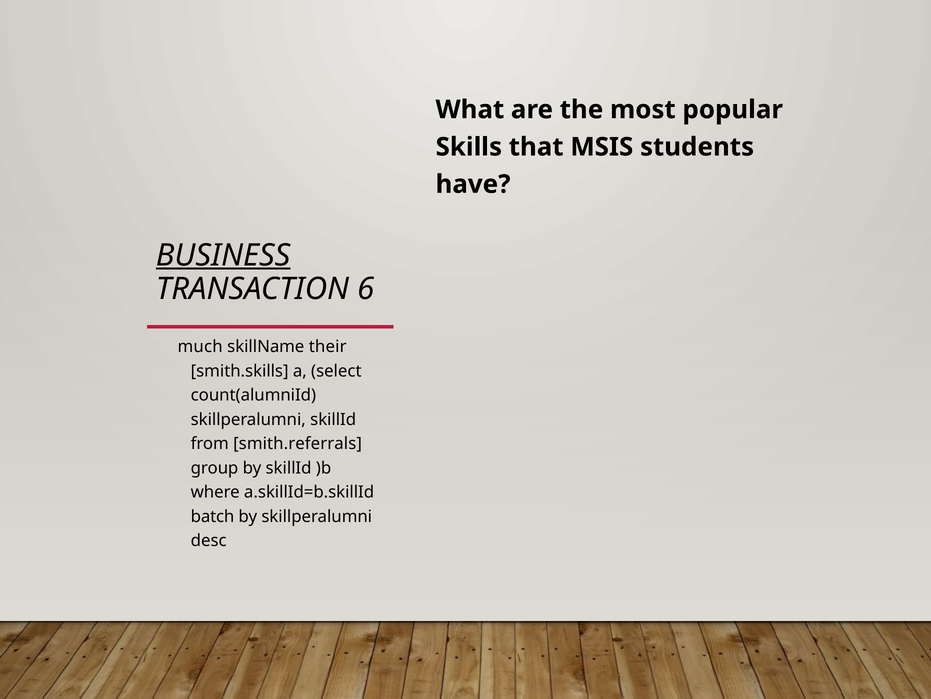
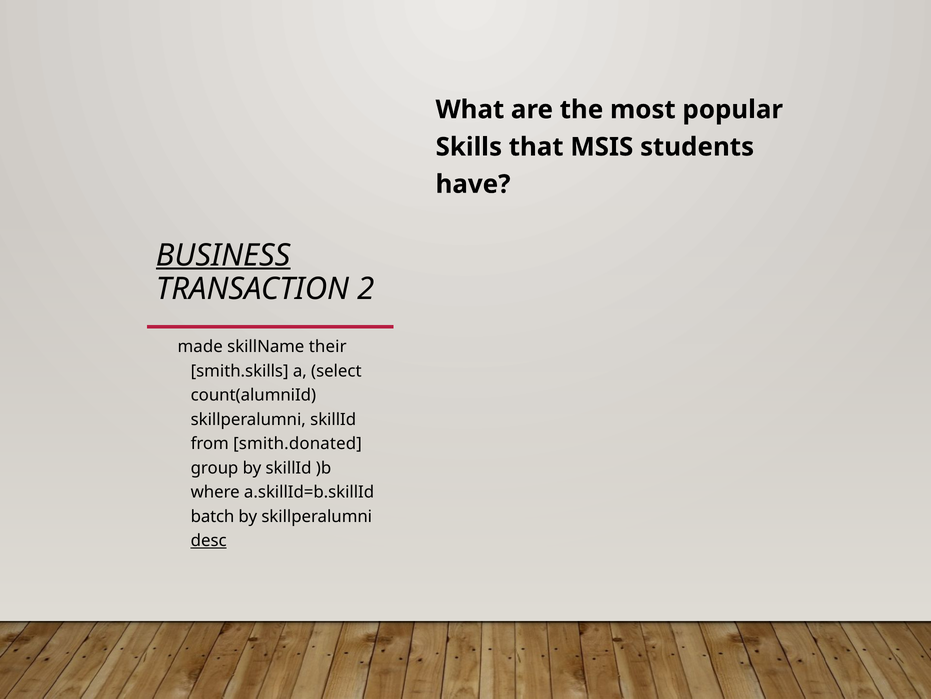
6: 6 -> 2
much: much -> made
smith.referrals: smith.referrals -> smith.donated
desc underline: none -> present
